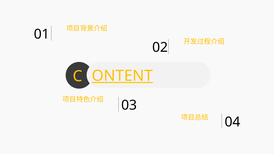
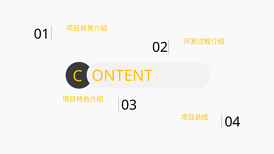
ONTENT underline: present -> none
